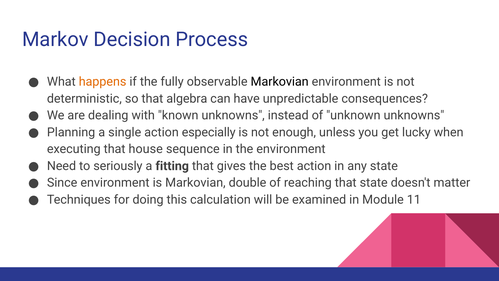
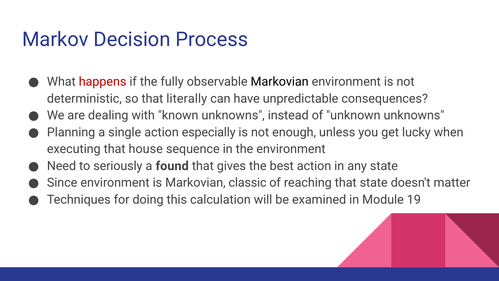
happens colour: orange -> red
algebra: algebra -> literally
fitting: fitting -> found
double: double -> classic
11: 11 -> 19
